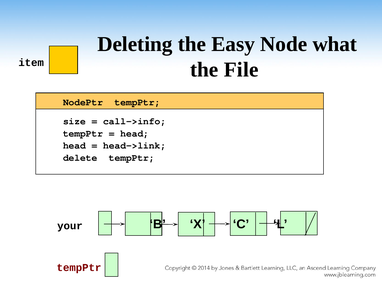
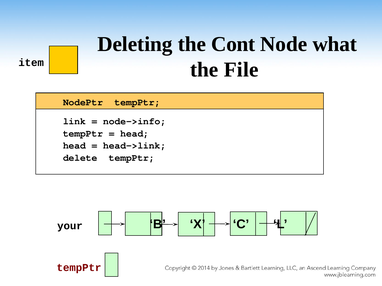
Easy: Easy -> Cont
size: size -> link
call->info: call->info -> node->info
